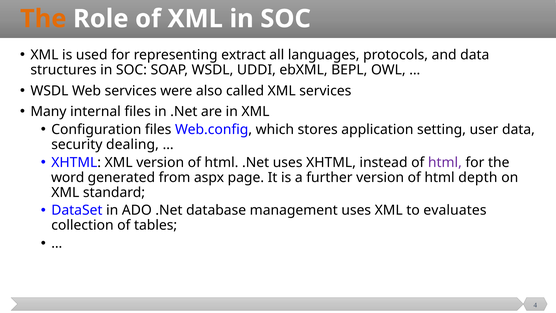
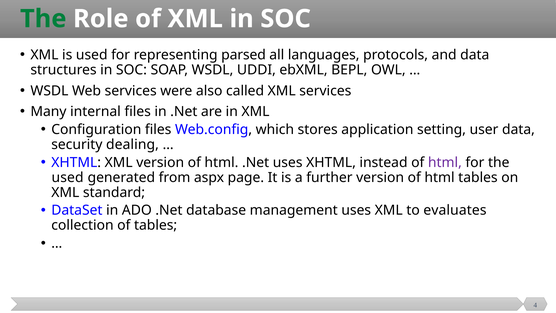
The at (43, 19) colour: orange -> green
extract: extract -> parsed
word at (68, 177): word -> used
html depth: depth -> tables
